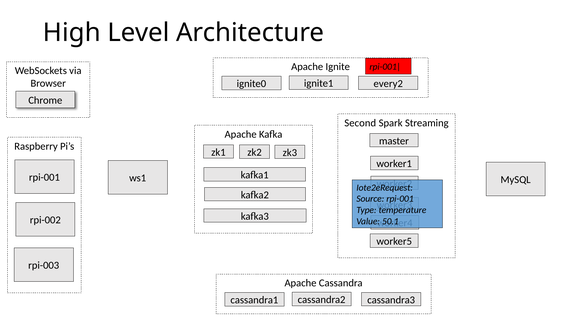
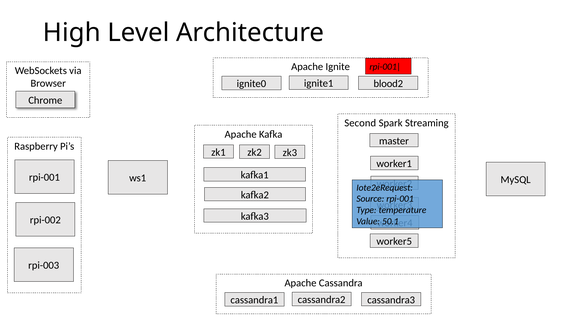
every2: every2 -> blood2
